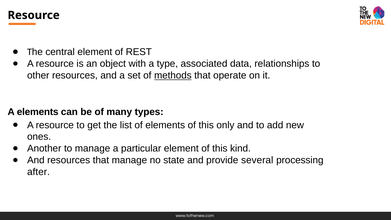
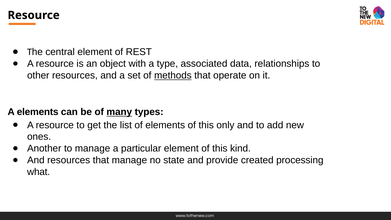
many underline: none -> present
several: several -> created
after: after -> what
